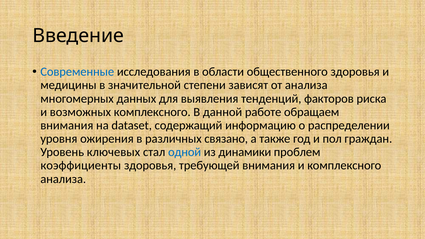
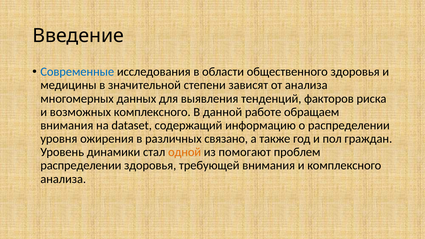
ключевых: ключевых -> динамики
одной colour: blue -> orange
динамики: динамики -> помогают
коэффициенты at (81, 166): коэффициенты -> распределении
